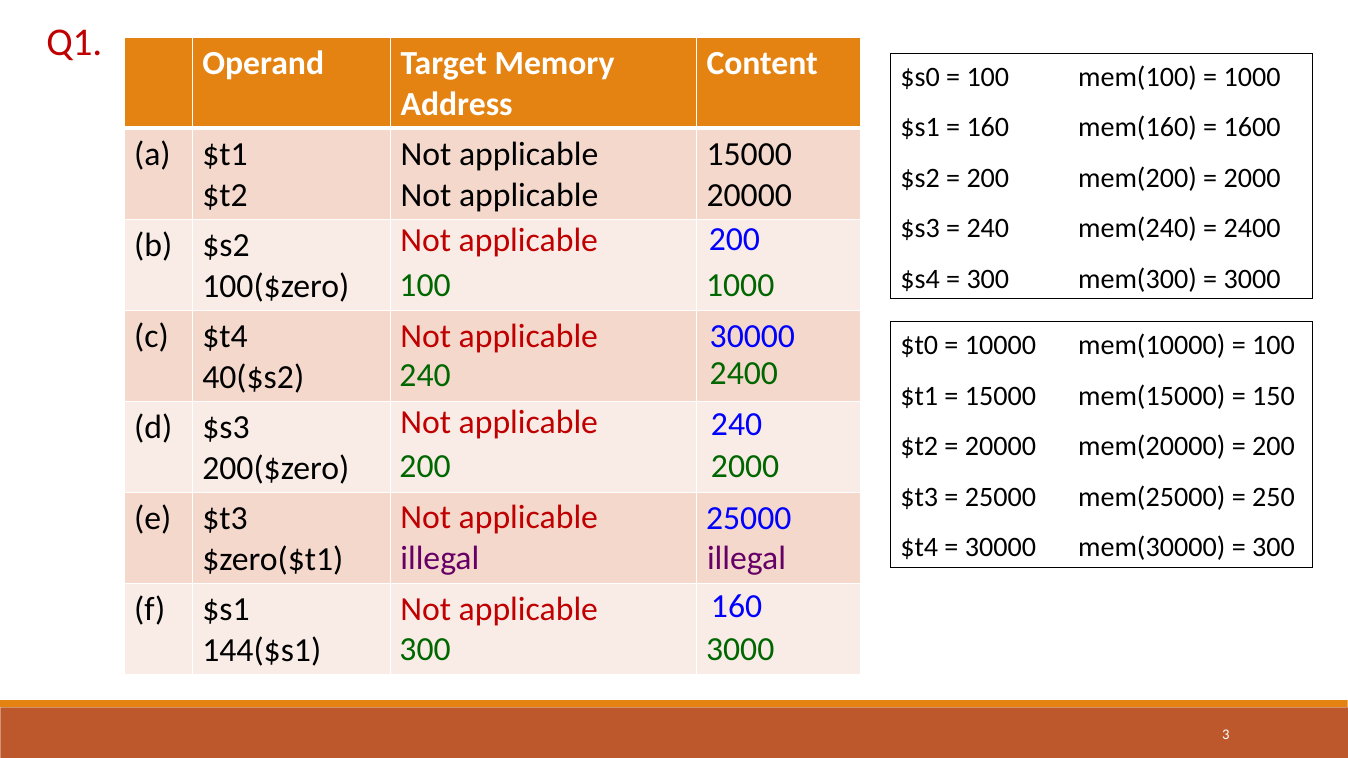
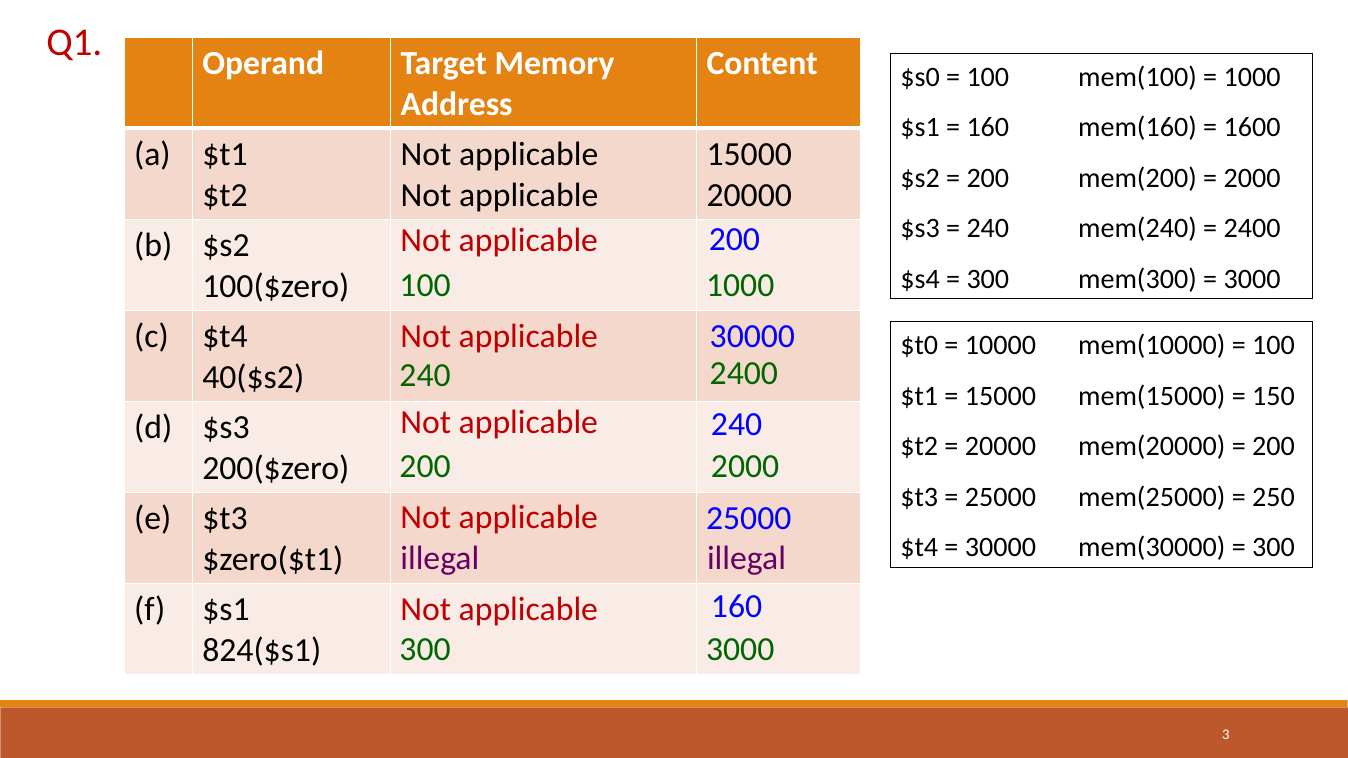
144($s1: 144($s1 -> 824($s1
